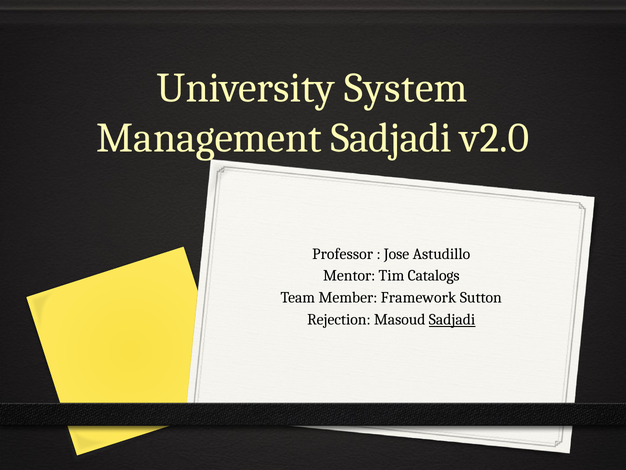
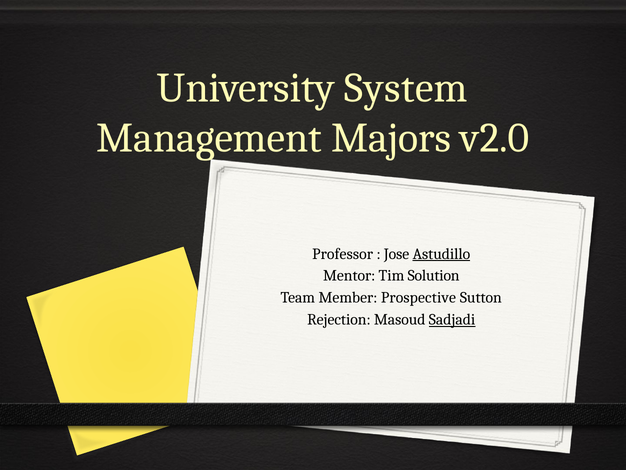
Management Sadjadi: Sadjadi -> Majors
Astudillo underline: none -> present
Catalogs: Catalogs -> Solution
Framework: Framework -> Prospective
